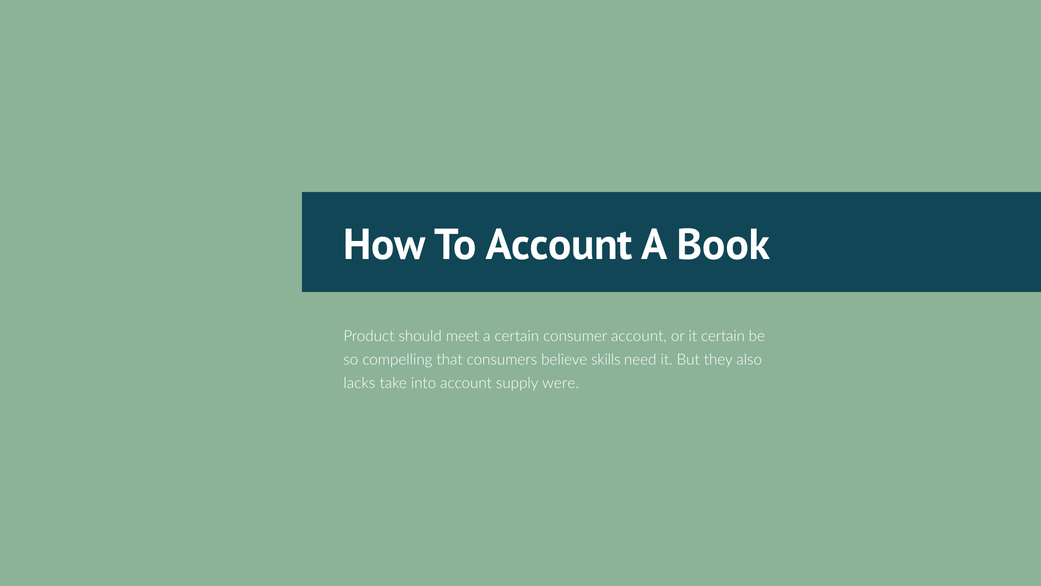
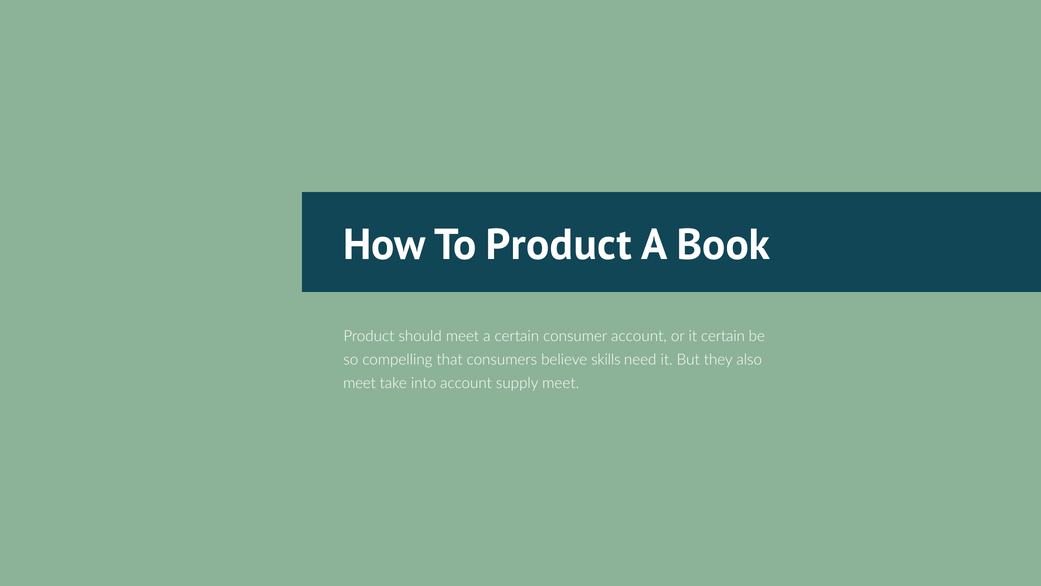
To Account: Account -> Product
lacks at (359, 383): lacks -> meet
supply were: were -> meet
